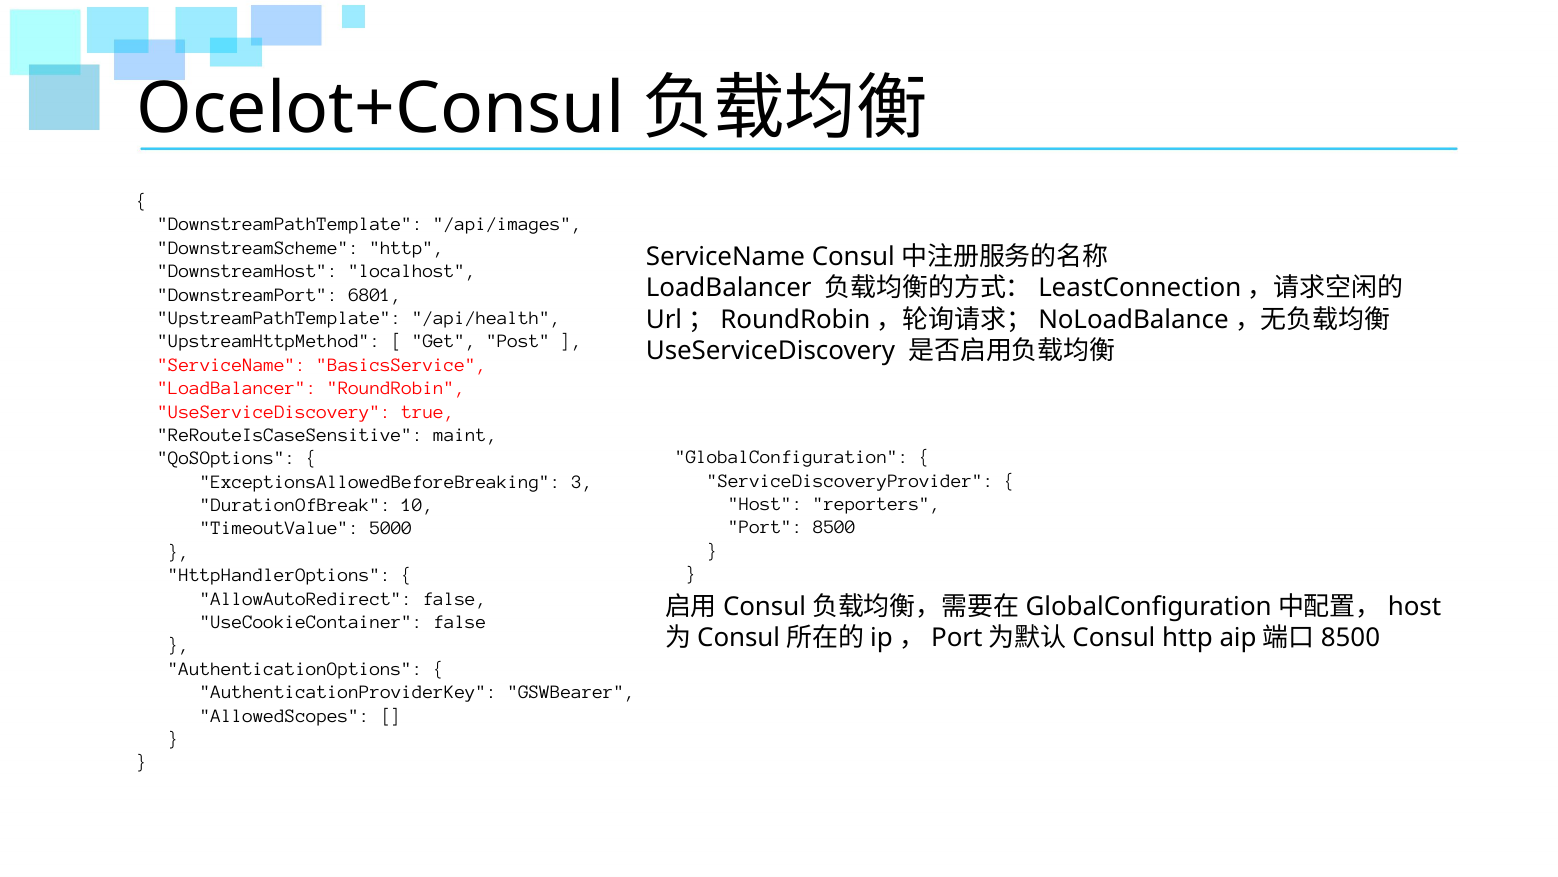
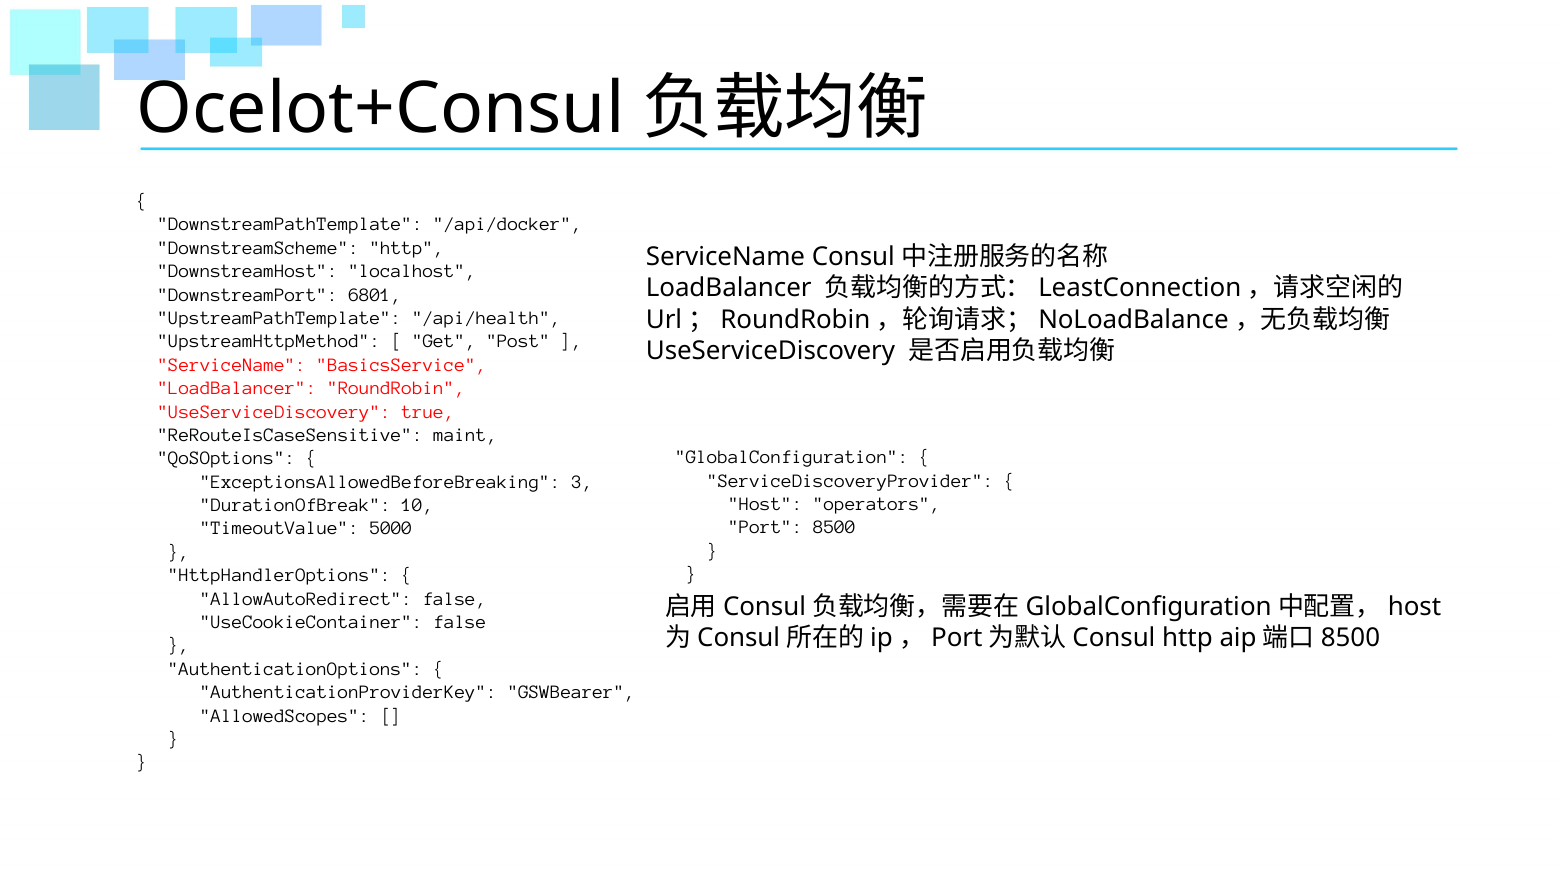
/api/images: /api/images -> /api/docker
reporters: reporters -> operators
